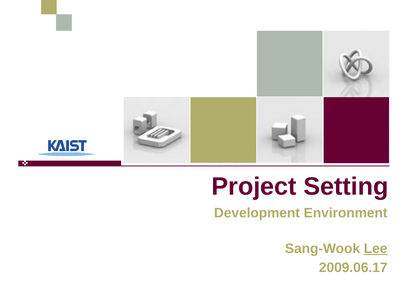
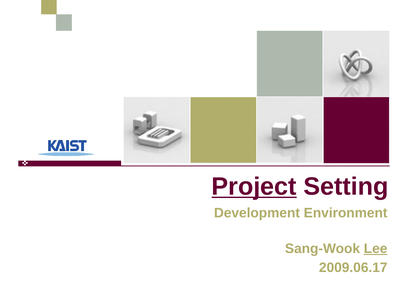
Project underline: none -> present
